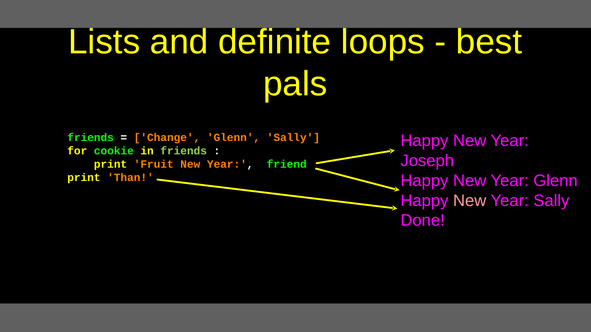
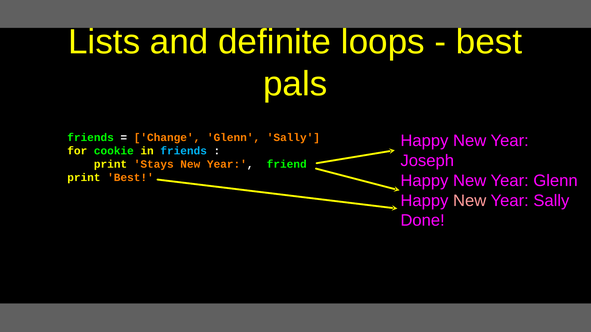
friends at (184, 151) colour: light green -> light blue
Fruit: Fruit -> Stays
print Than: Than -> Best
